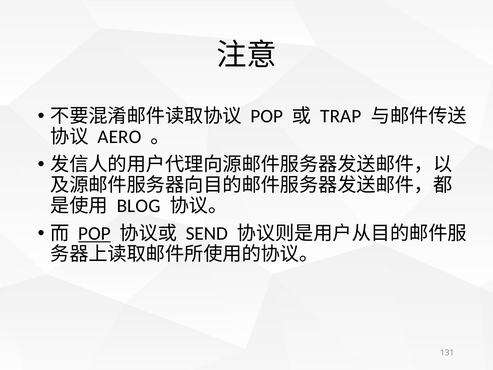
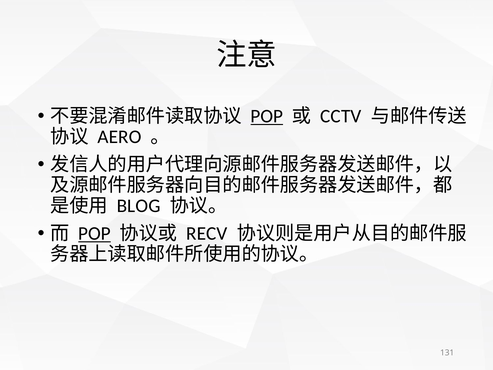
POP at (267, 116) underline: none -> present
TRAP: TRAP -> CCTV
SEND: SEND -> RECV
